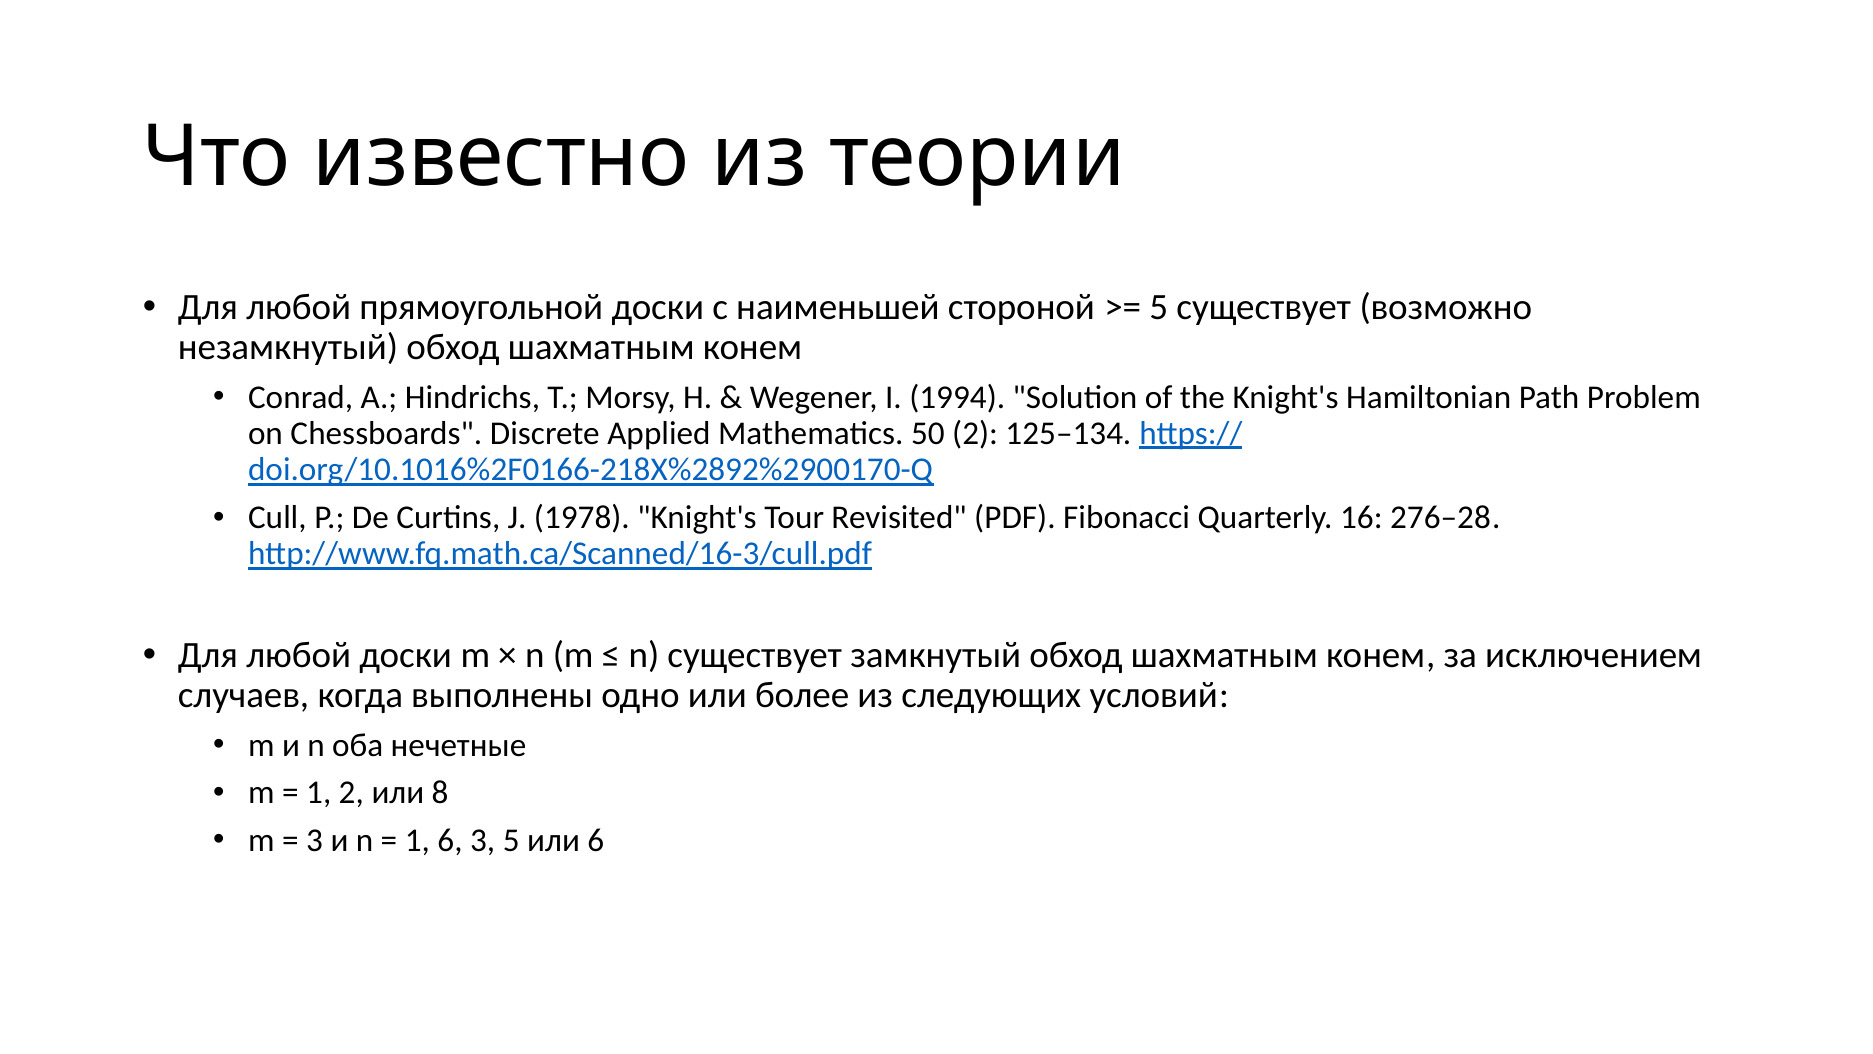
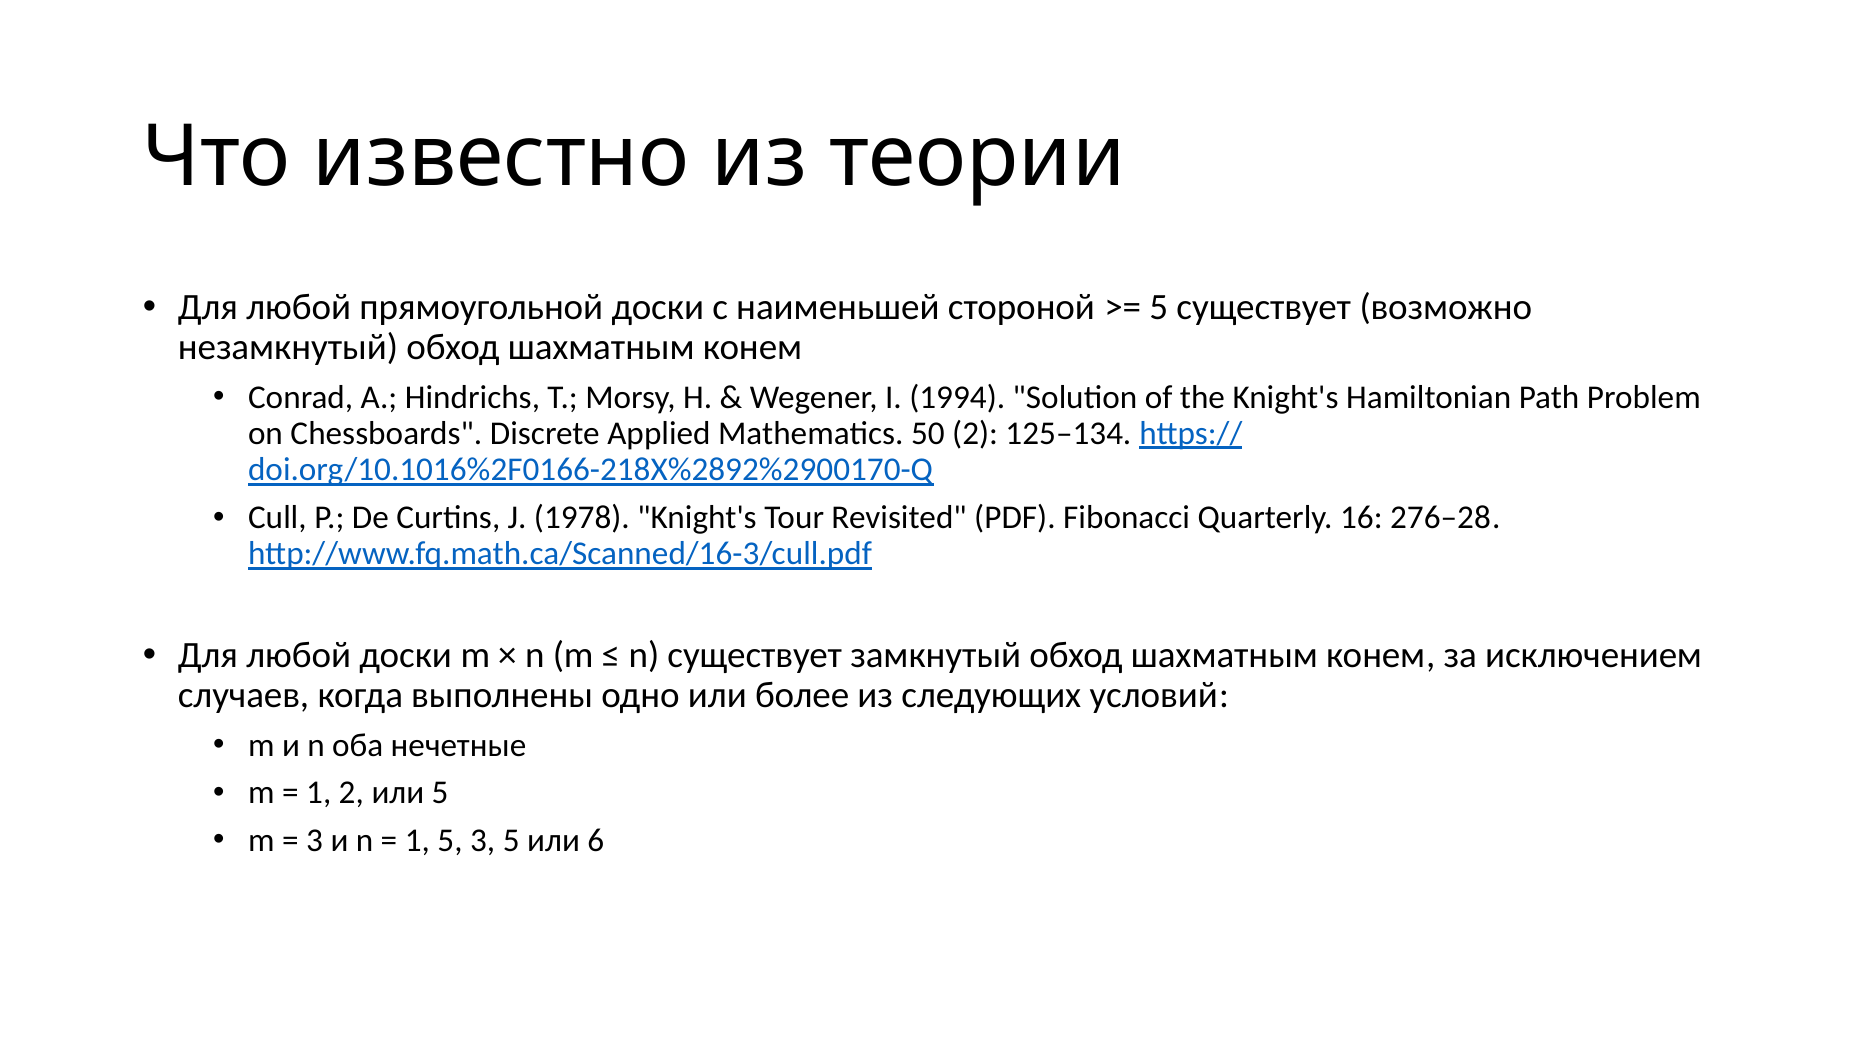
или 8: 8 -> 5
1 6: 6 -> 5
